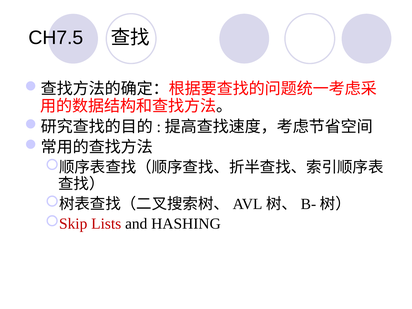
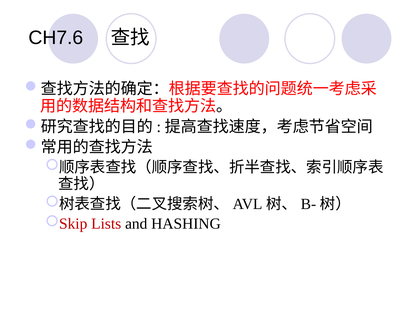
CH7.5: CH7.5 -> CH7.6
